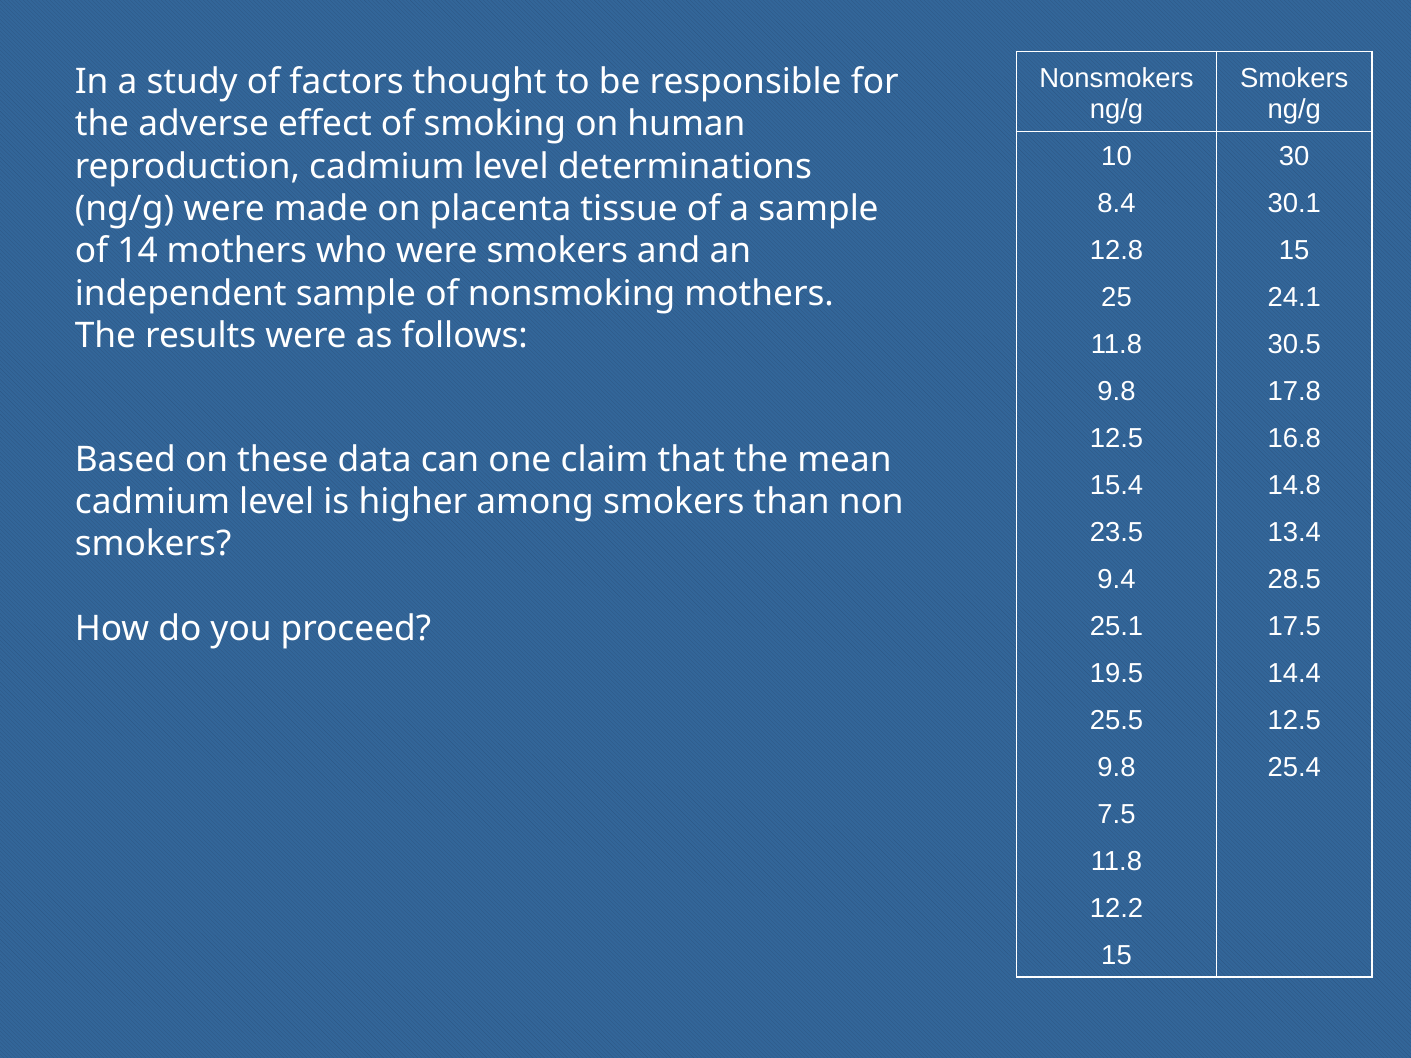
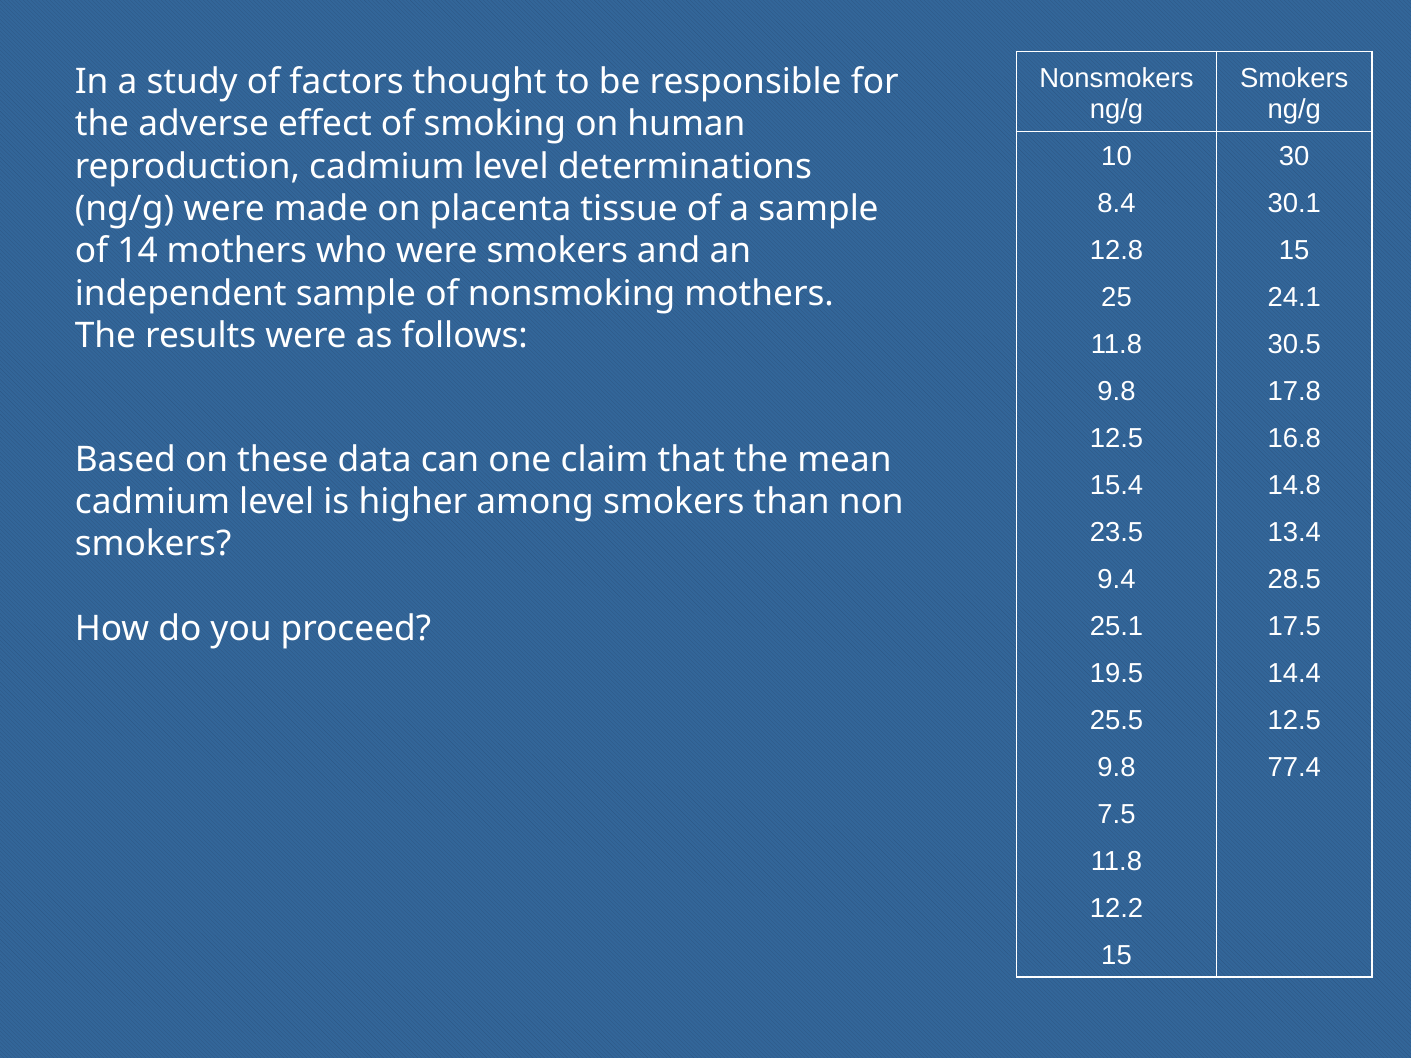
25.4: 25.4 -> 77.4
